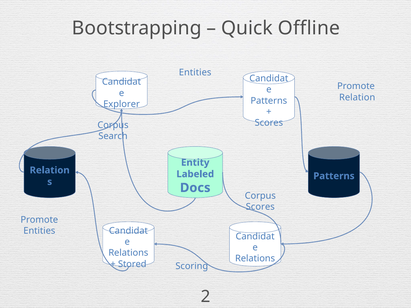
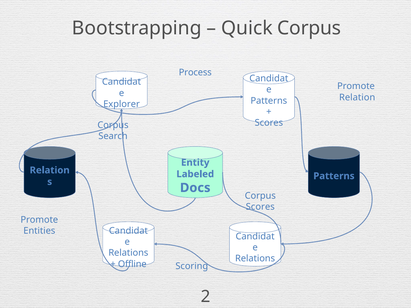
Quick Offline: Offline -> Corpus
Entities at (195, 73): Entities -> Process
Stored: Stored -> Offline
